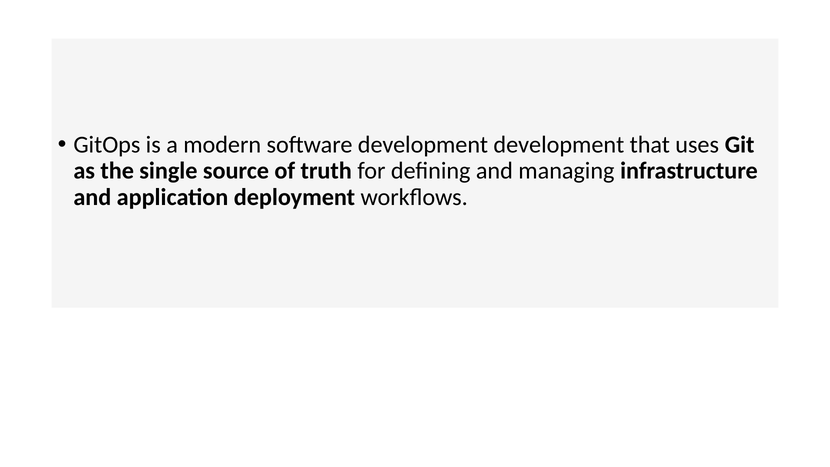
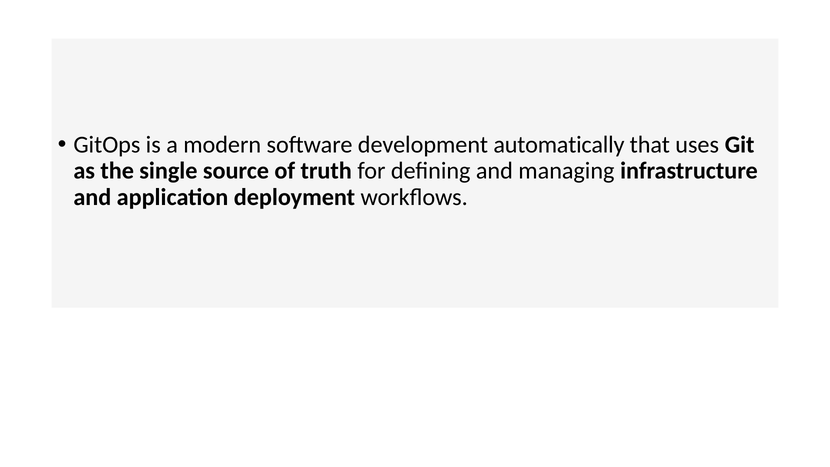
development development: development -> automatically
